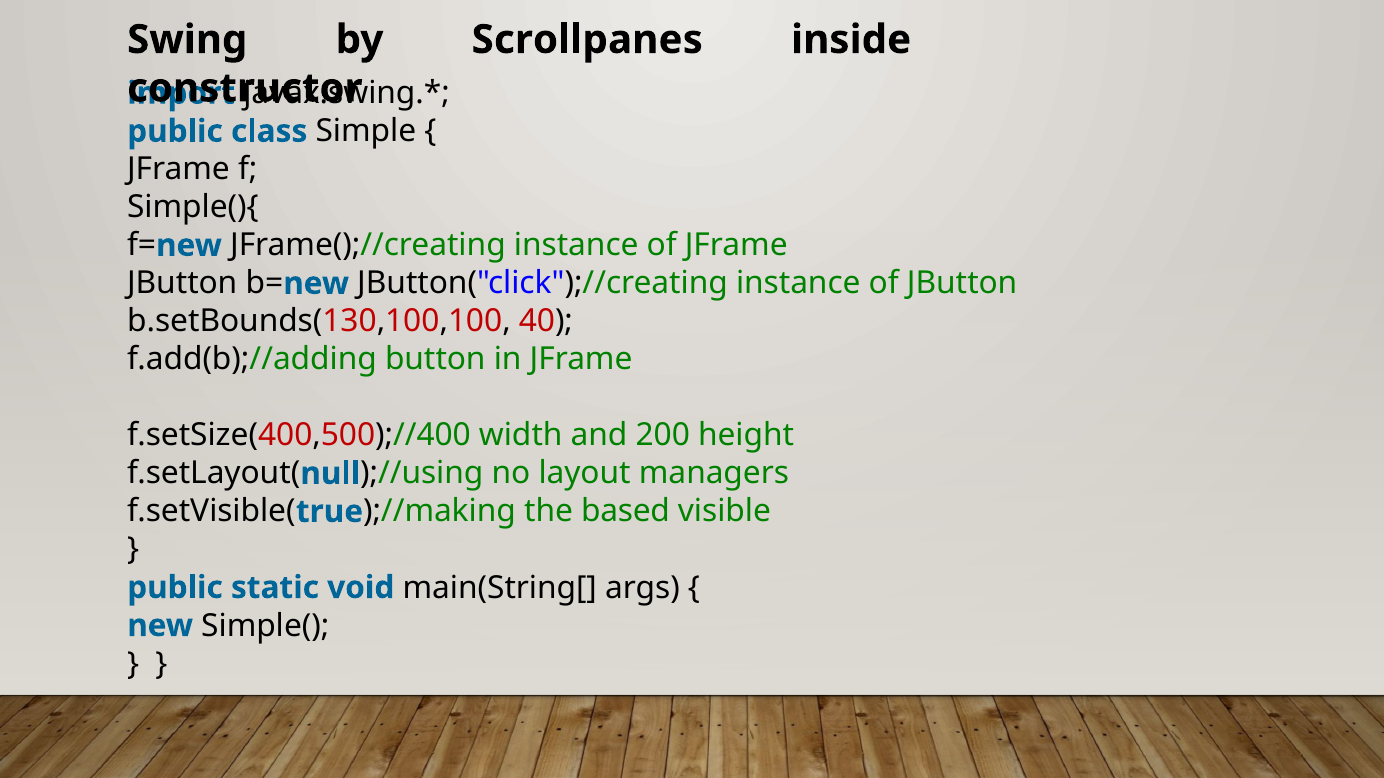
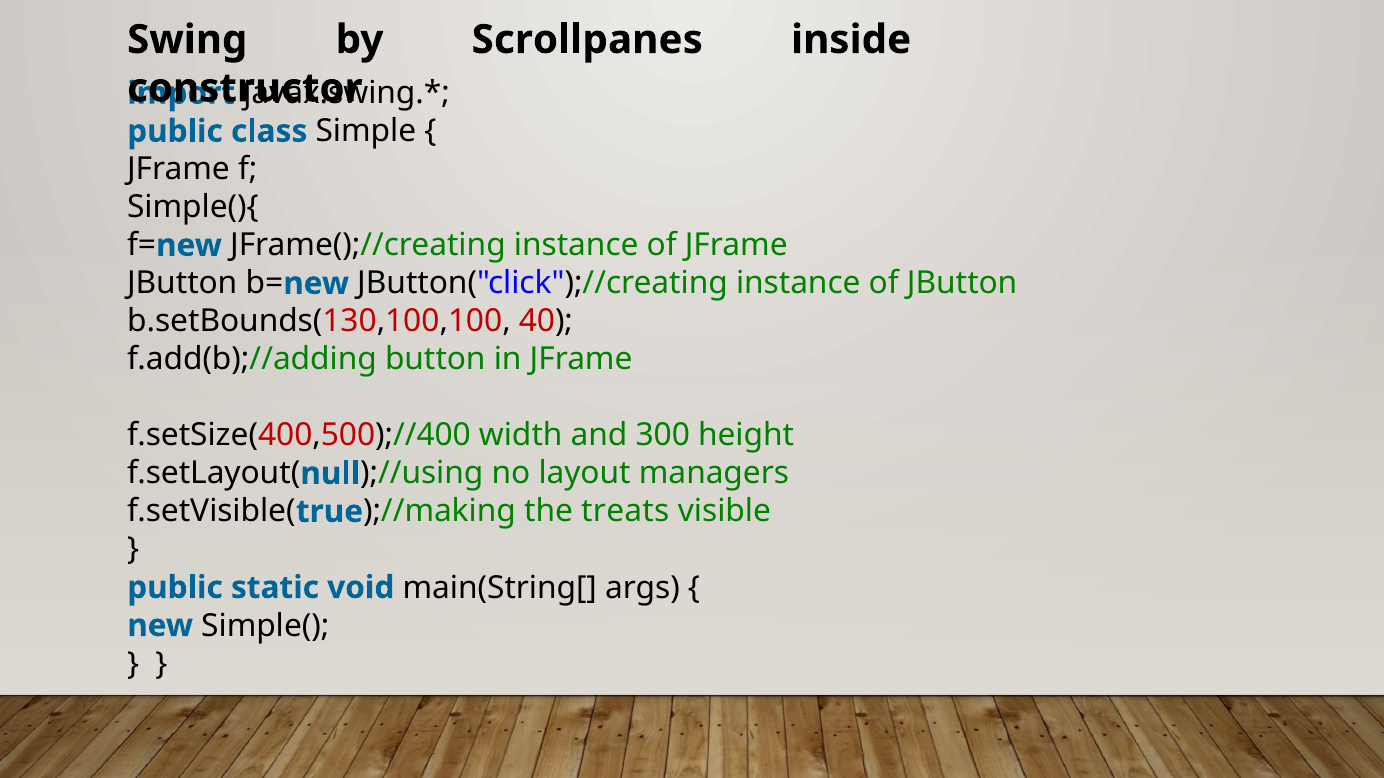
200: 200 -> 300
based: based -> treats
